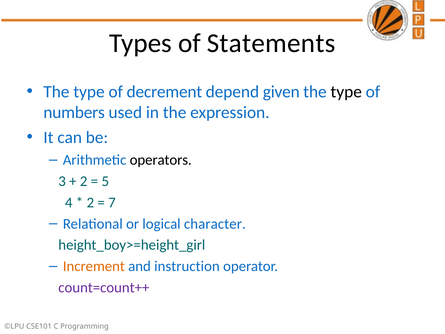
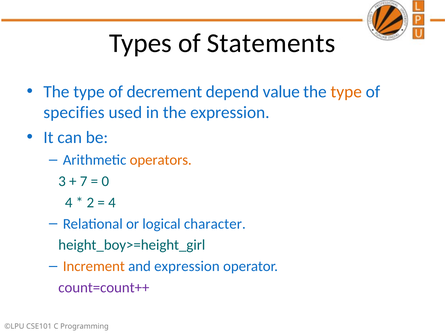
given: given -> value
type at (346, 92) colour: black -> orange
numbers: numbers -> specifies
operators colour: black -> orange
2 at (84, 181): 2 -> 7
5: 5 -> 0
7 at (112, 202): 7 -> 4
and instruction: instruction -> expression
